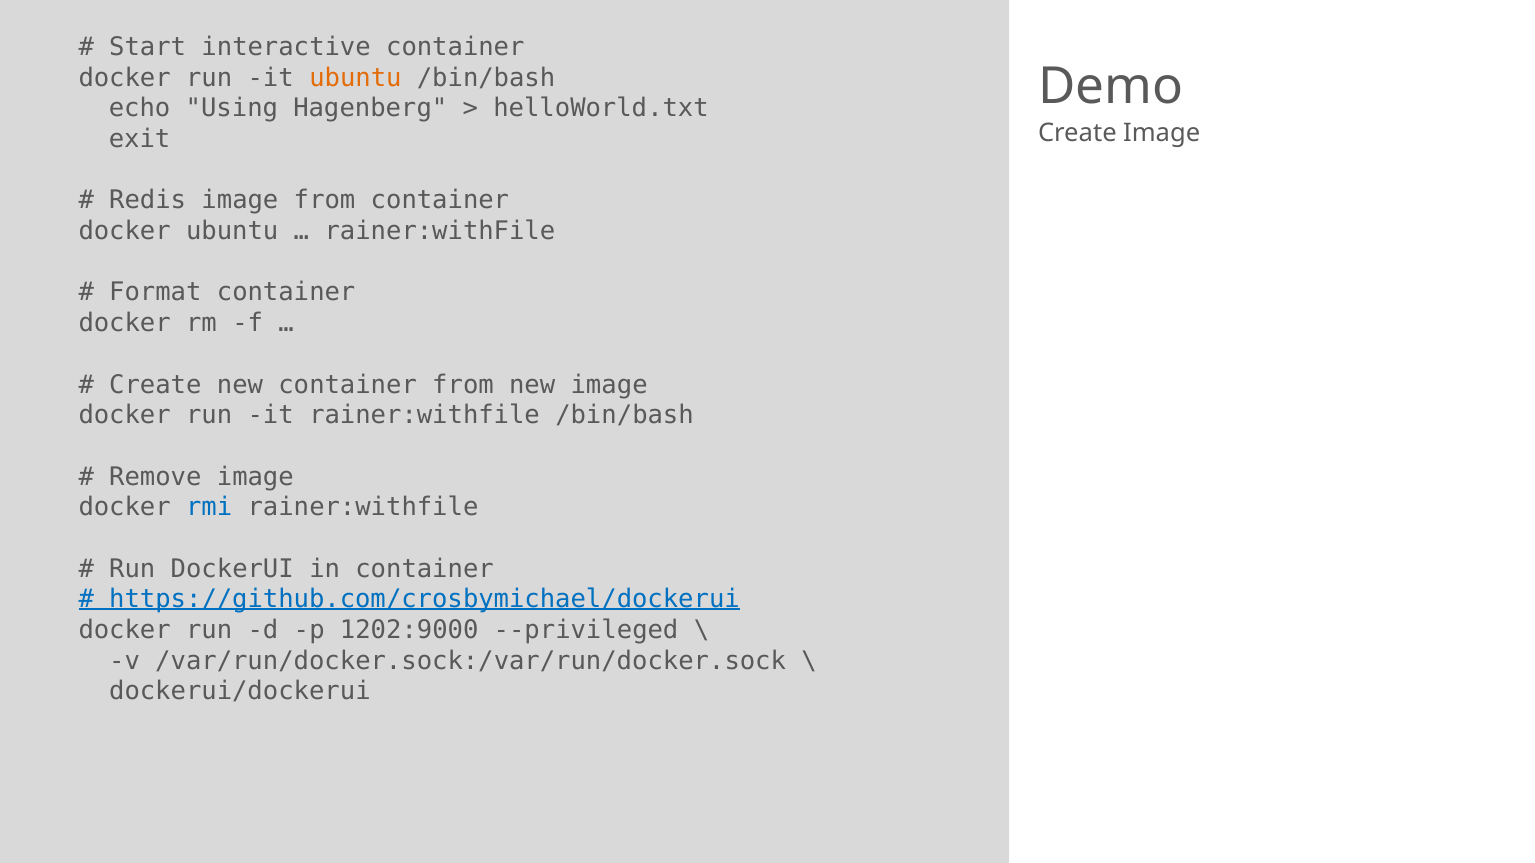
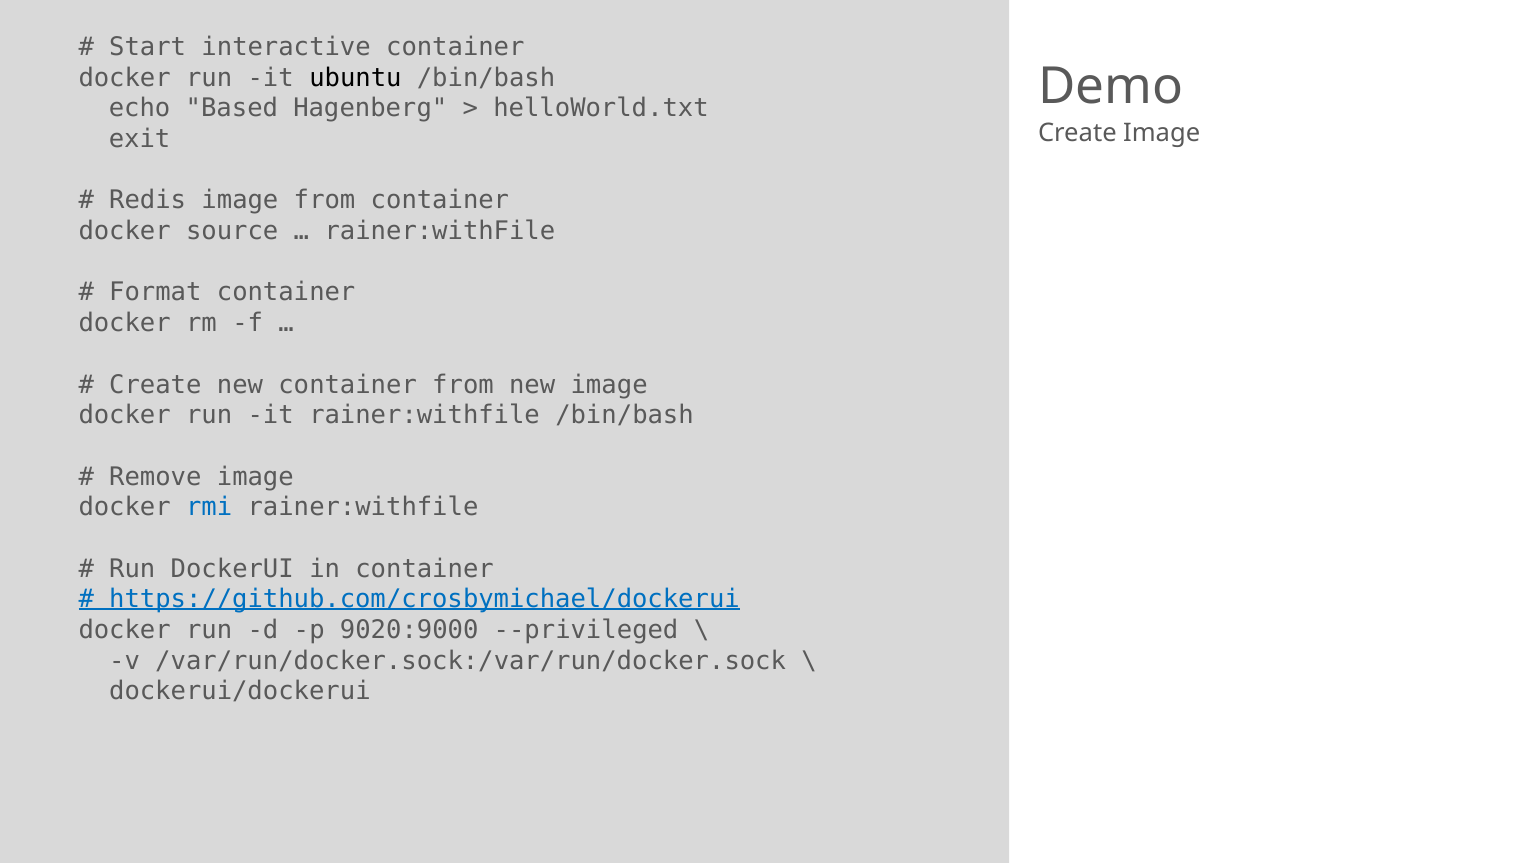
ubuntu at (355, 78) colour: orange -> black
Using: Using -> Based
docker ubuntu: ubuntu -> source
1202:9000: 1202:9000 -> 9020:9000
